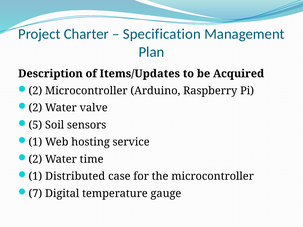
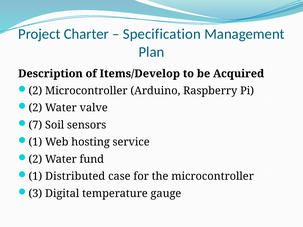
Items/Updates: Items/Updates -> Items/Develop
5: 5 -> 7
time: time -> fund
7: 7 -> 3
